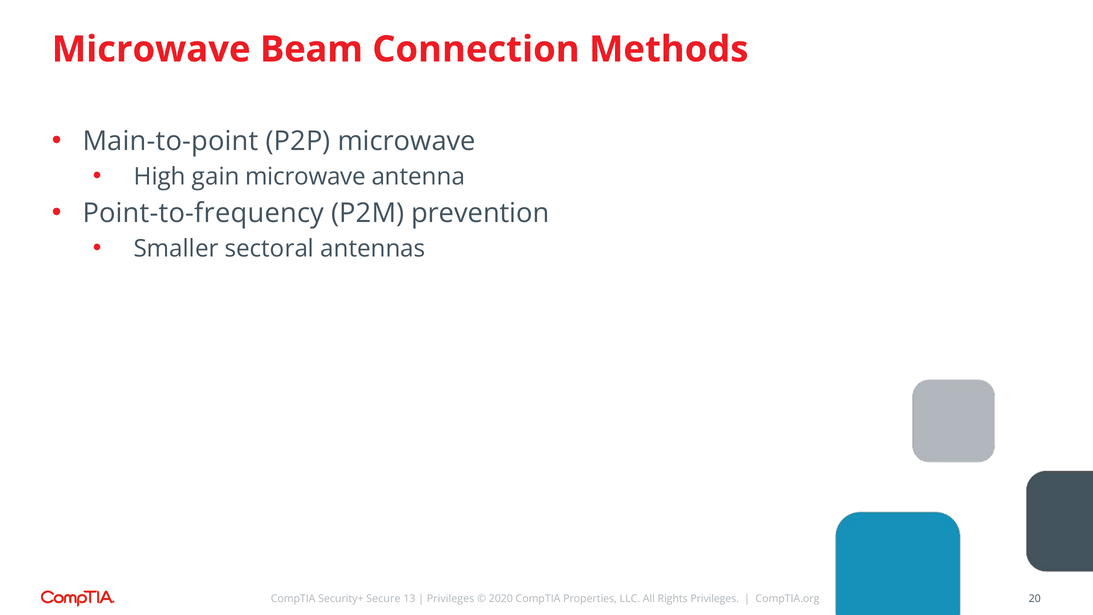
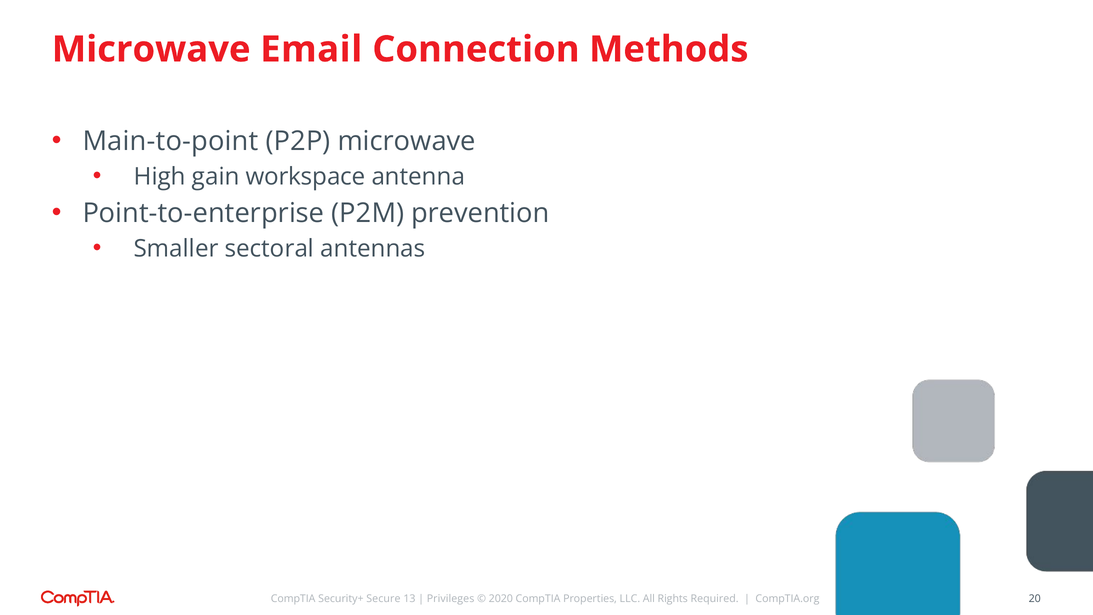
Beam: Beam -> Email
gain microwave: microwave -> workspace
Point-to-frequency: Point-to-frequency -> Point-to-enterprise
Rights Privileges: Privileges -> Required
